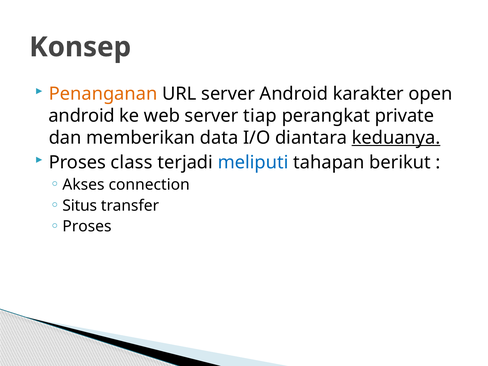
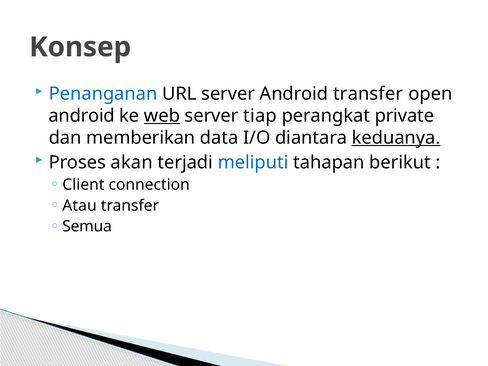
Penanganan colour: orange -> blue
Android karakter: karakter -> transfer
web underline: none -> present
class: class -> akan
Akses: Akses -> Client
Situs: Situs -> Atau
Proses at (87, 226): Proses -> Semua
